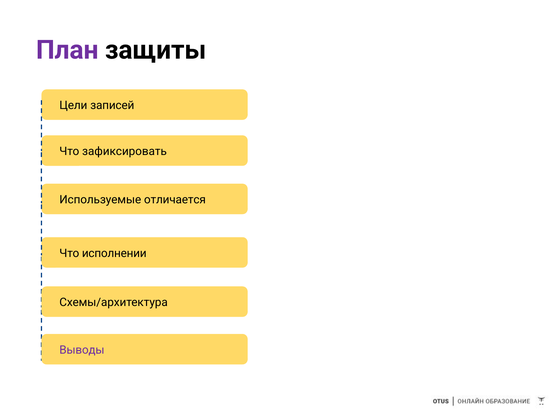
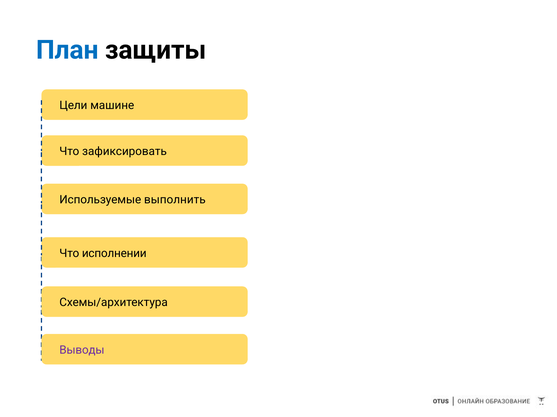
План colour: purple -> blue
записей: записей -> машине
отличается: отличается -> выполнить
